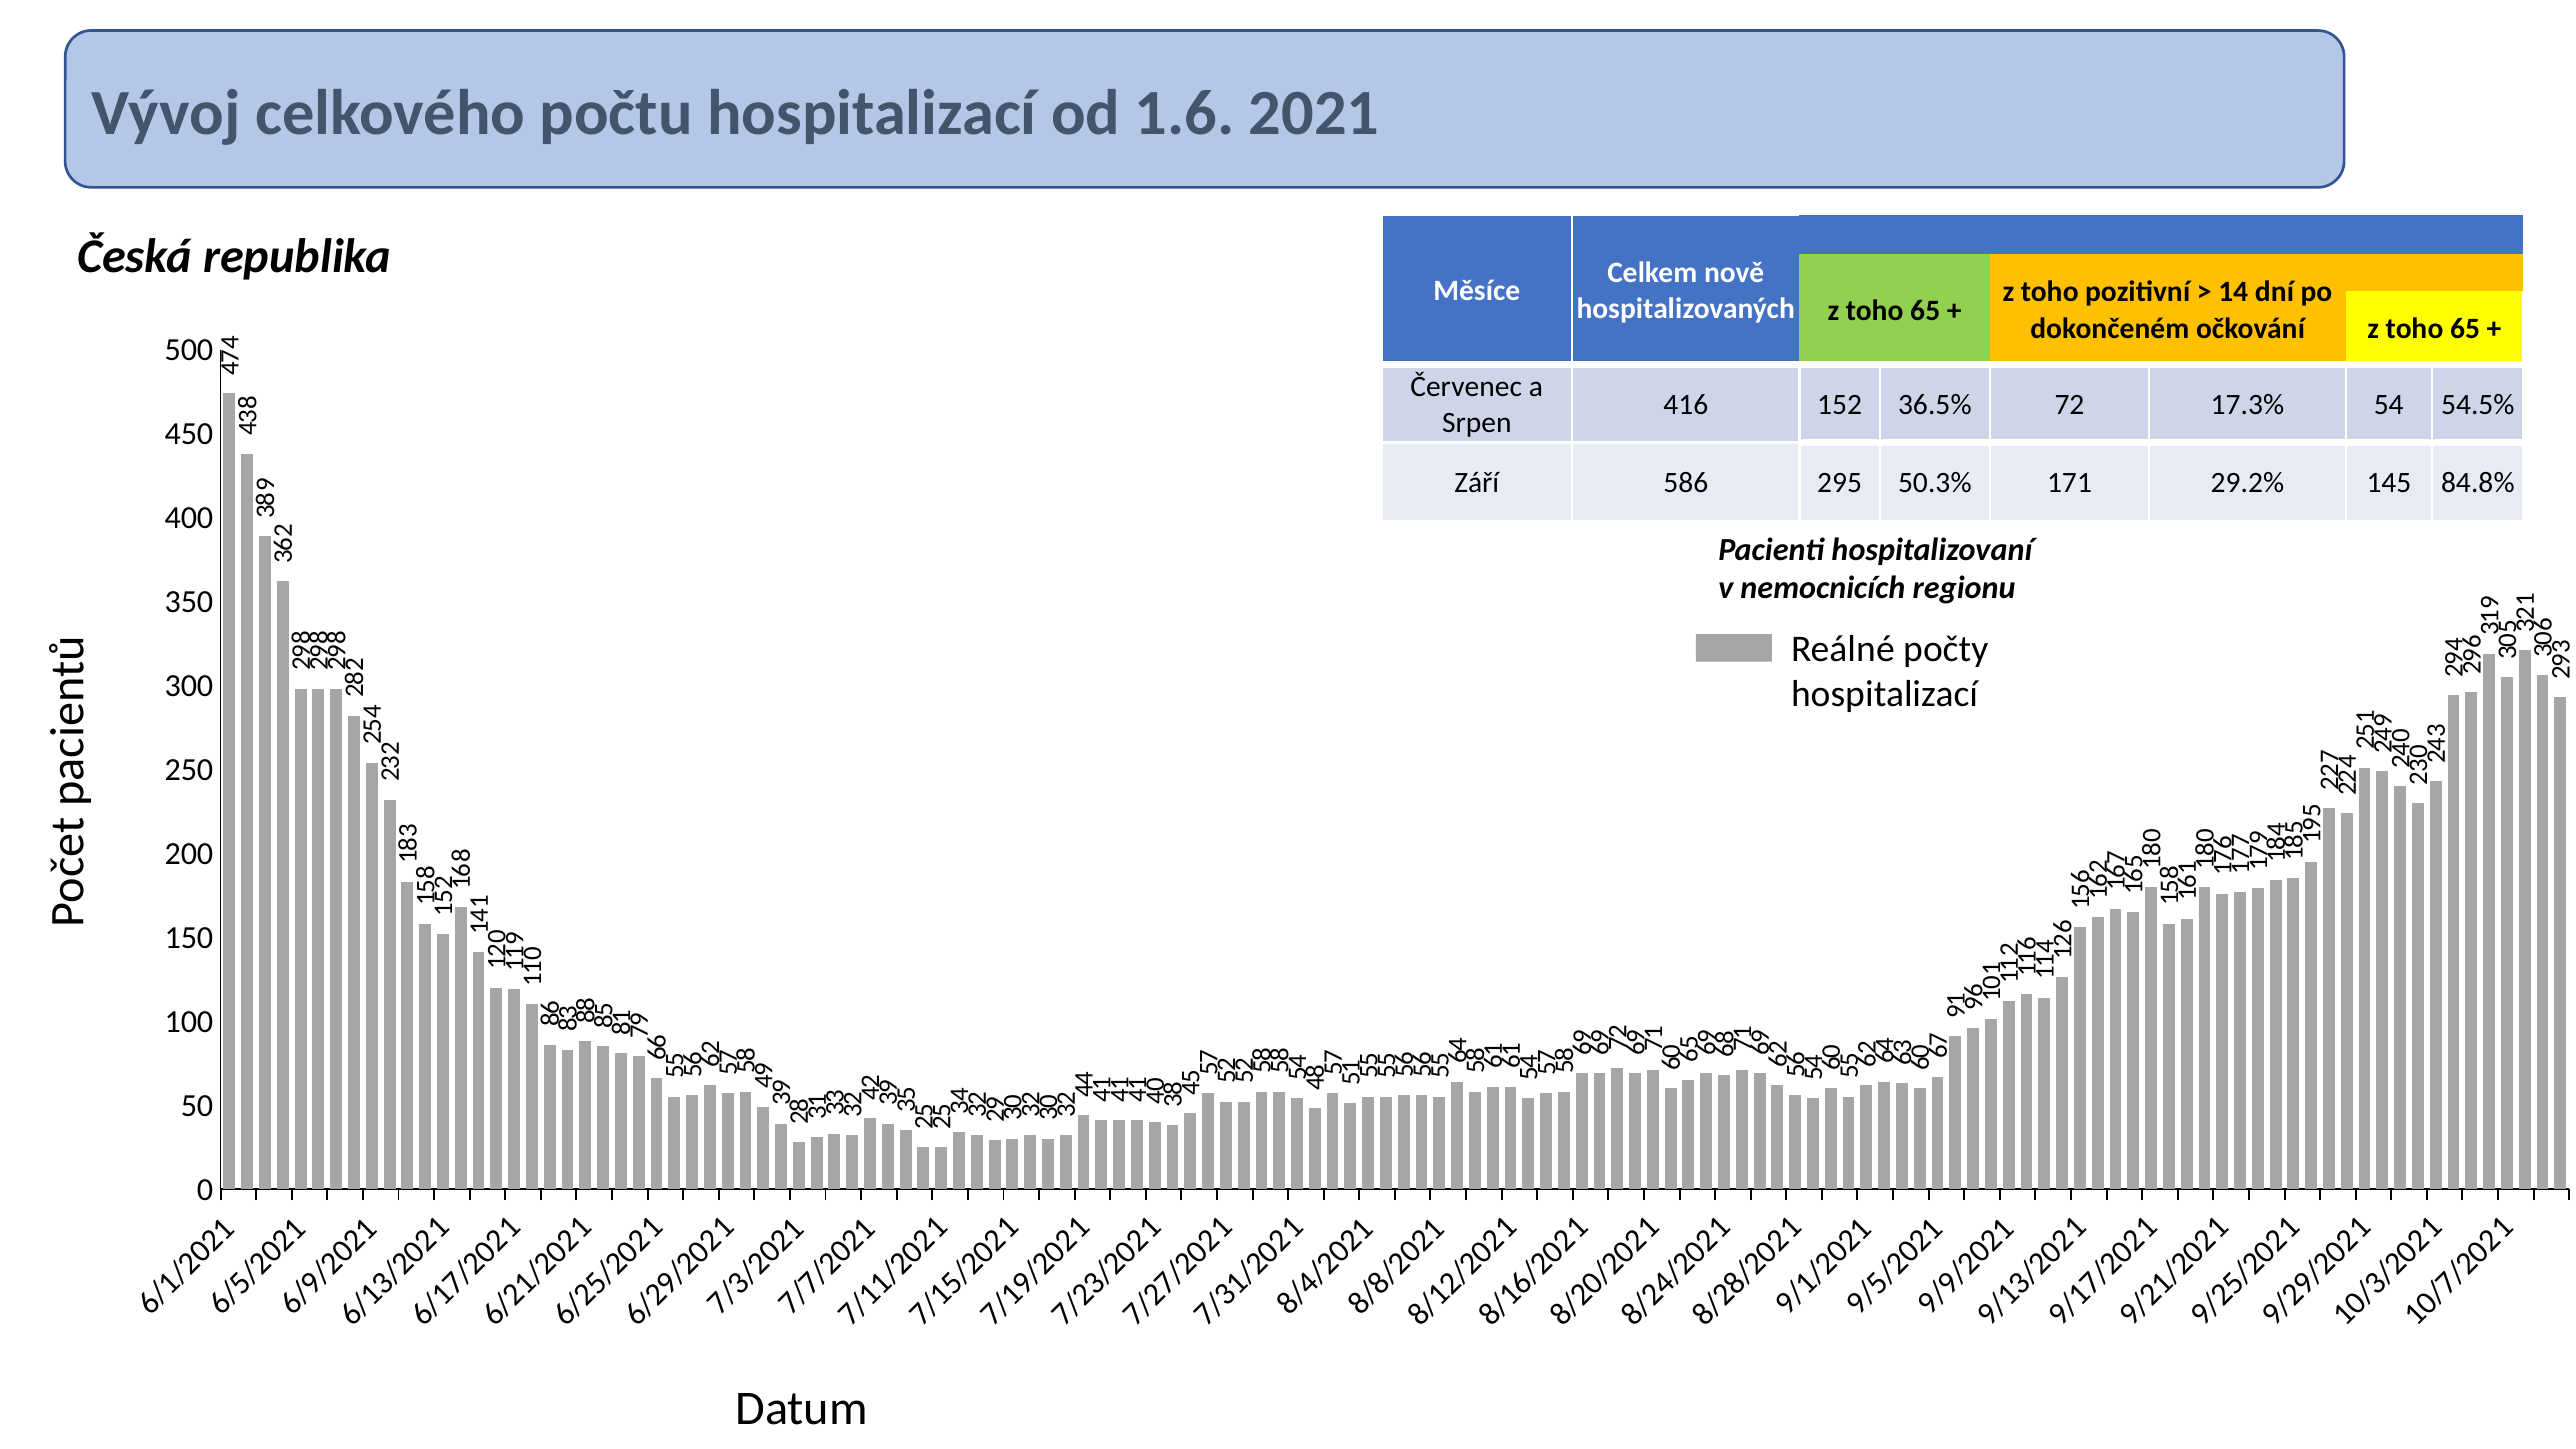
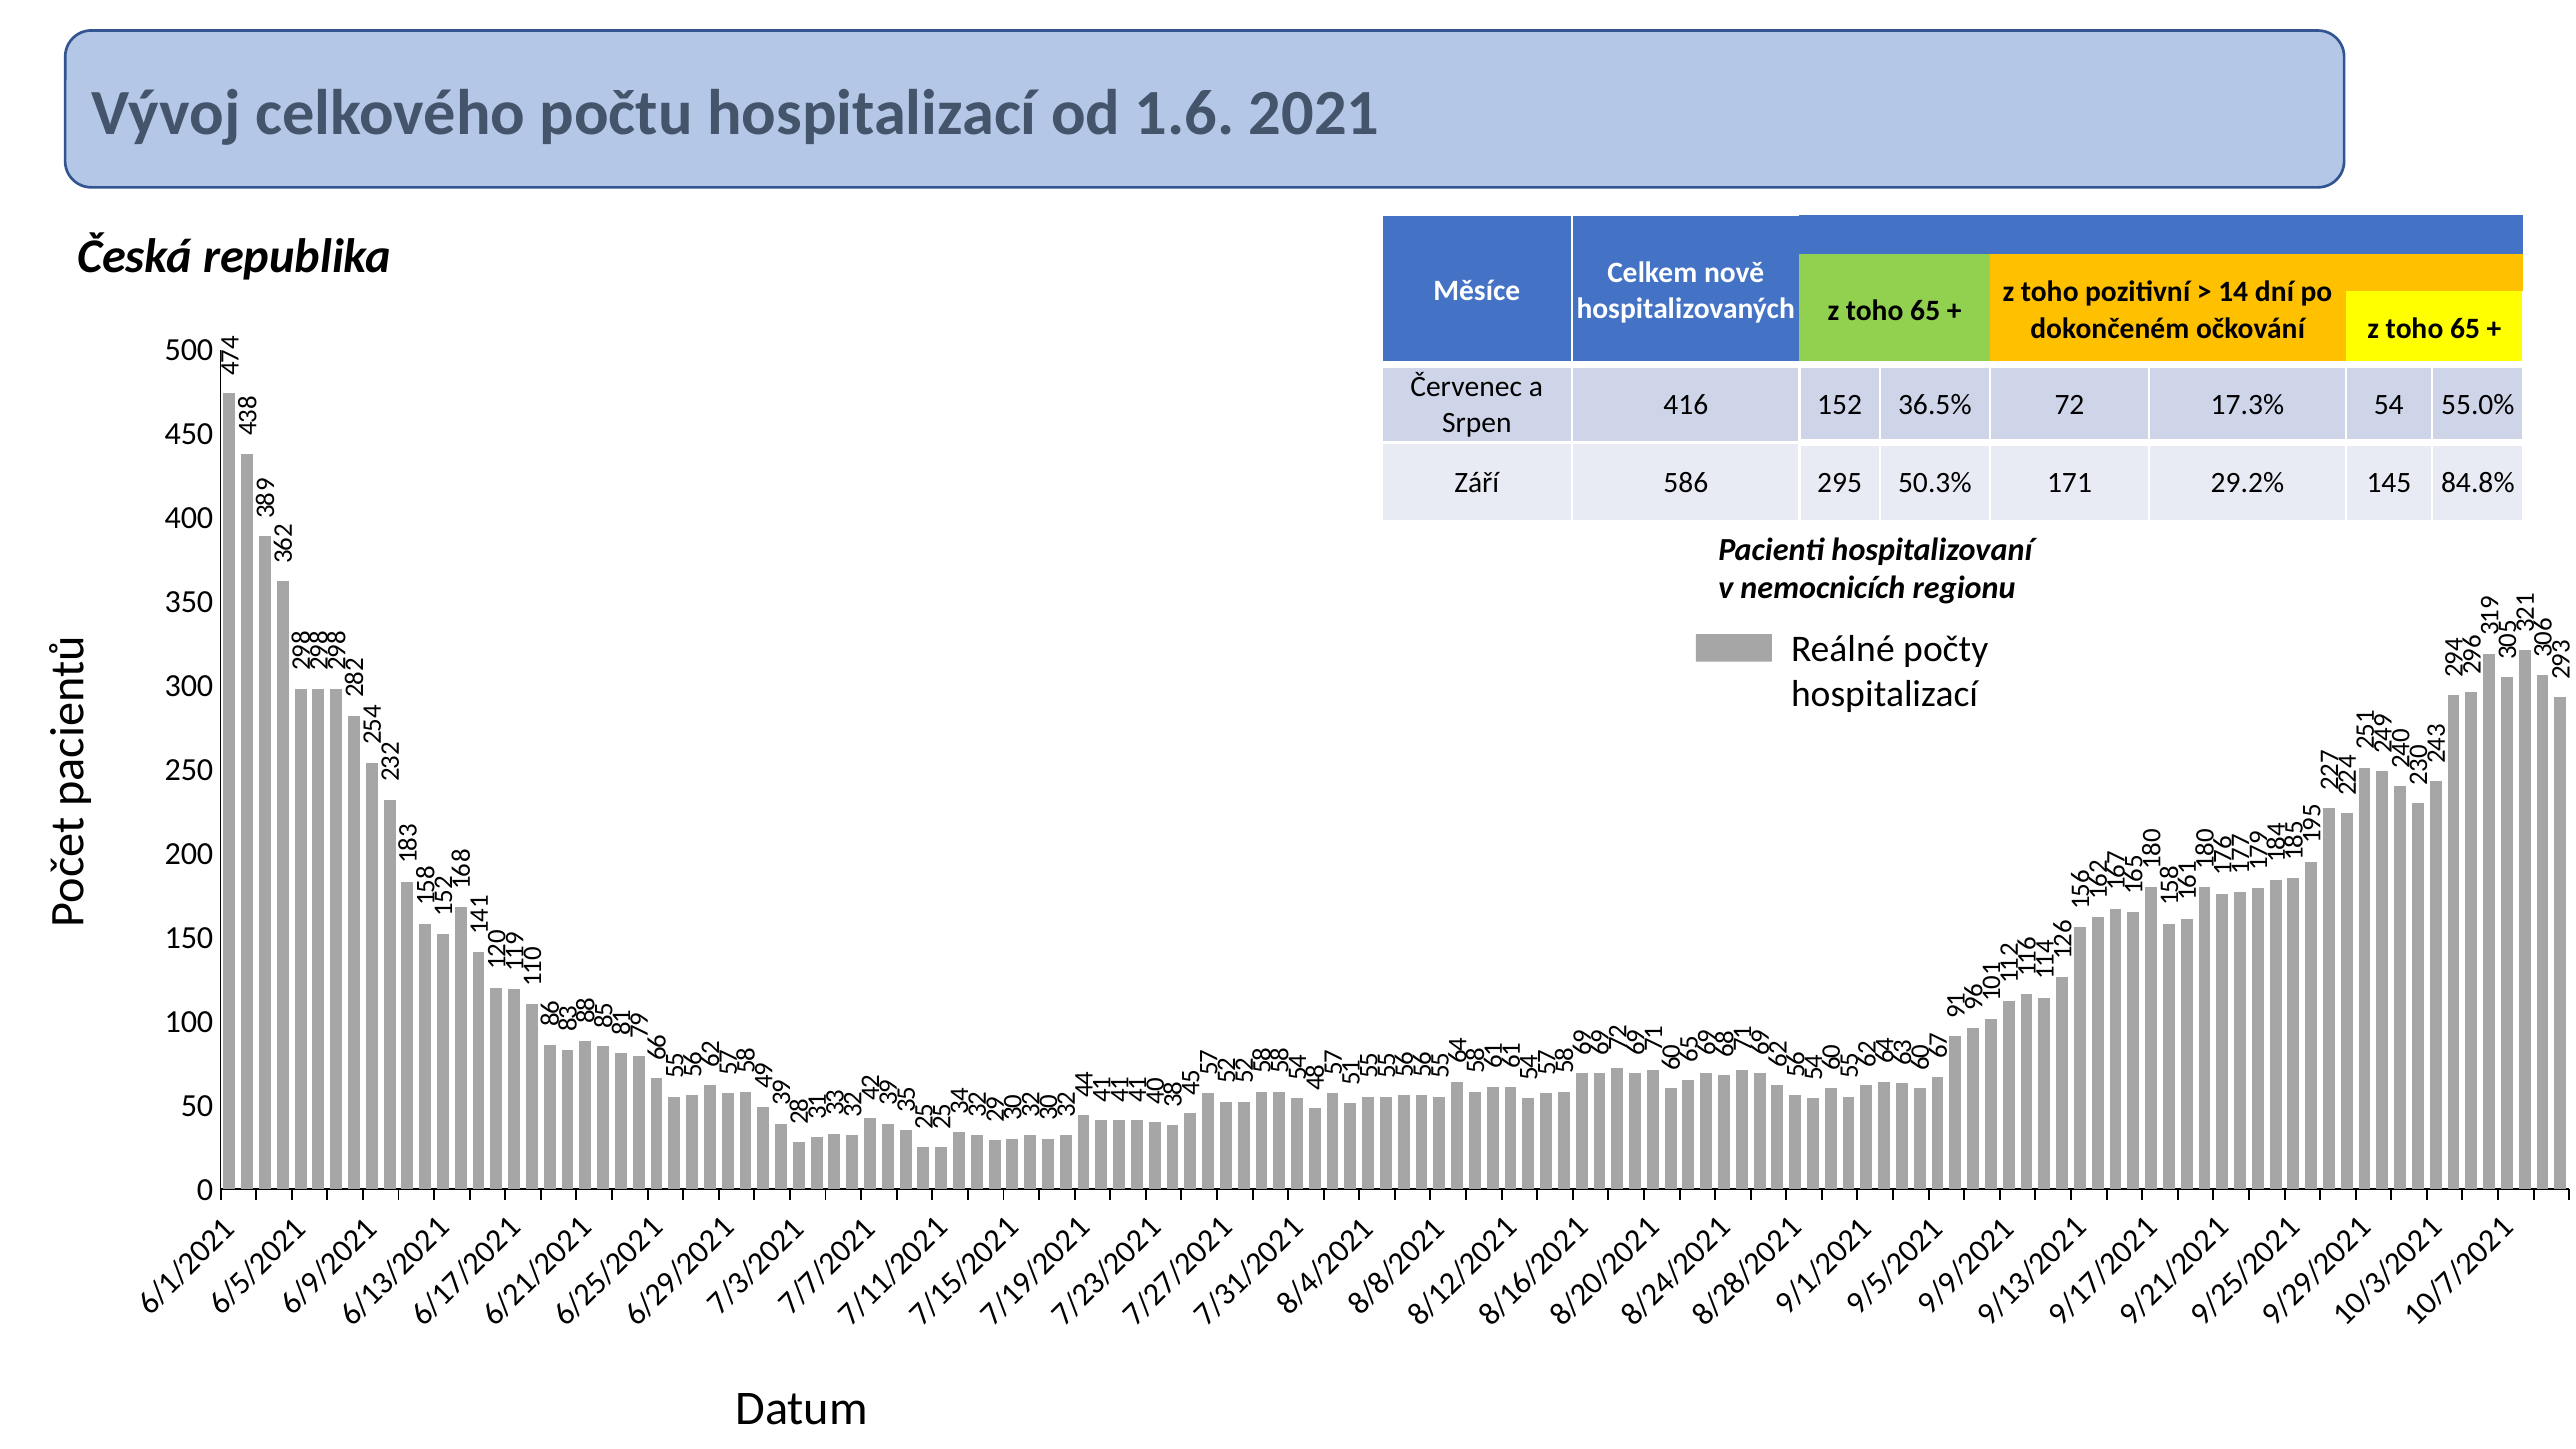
54.5%: 54.5% -> 55.0%
